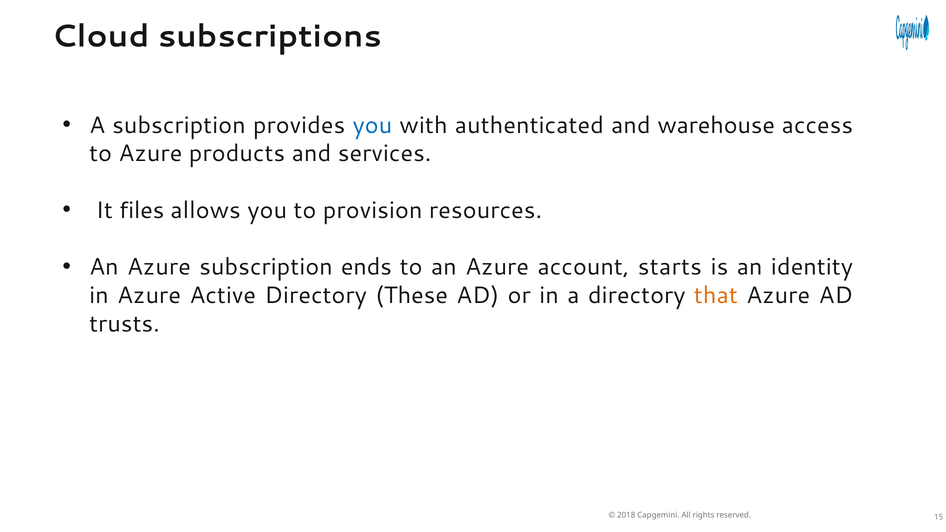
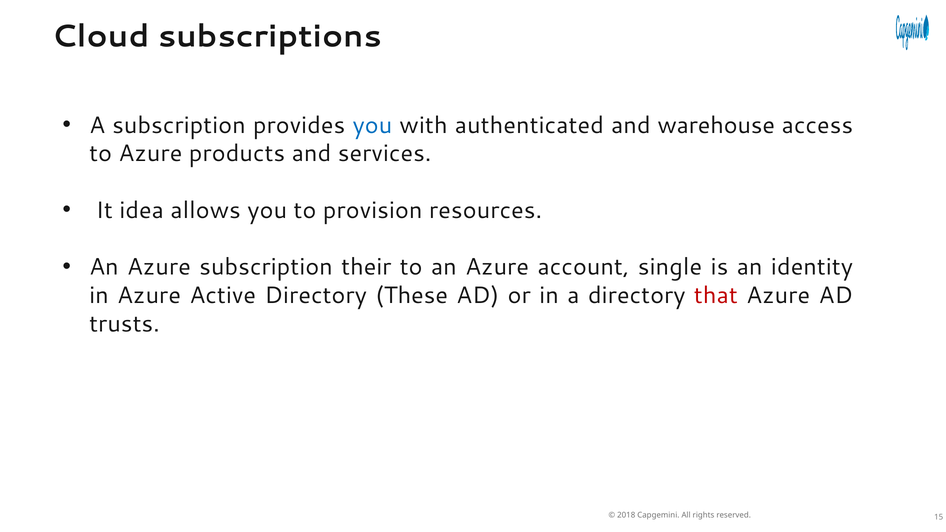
files: files -> idea
ends: ends -> their
starts: starts -> single
that colour: orange -> red
